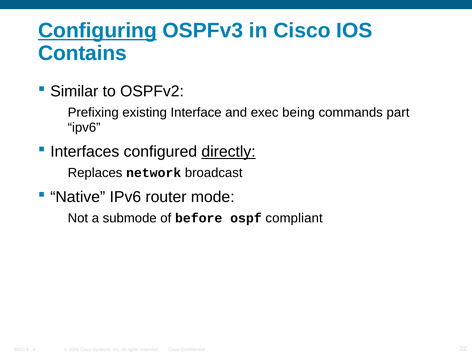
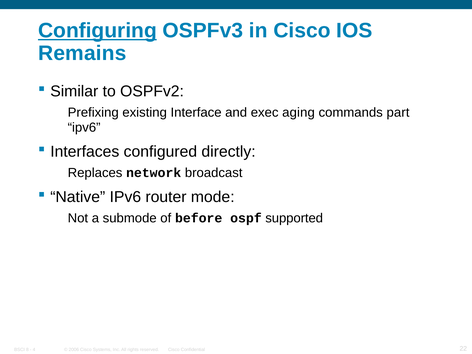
Contains: Contains -> Remains
being: being -> aging
directly underline: present -> none
compliant: compliant -> supported
